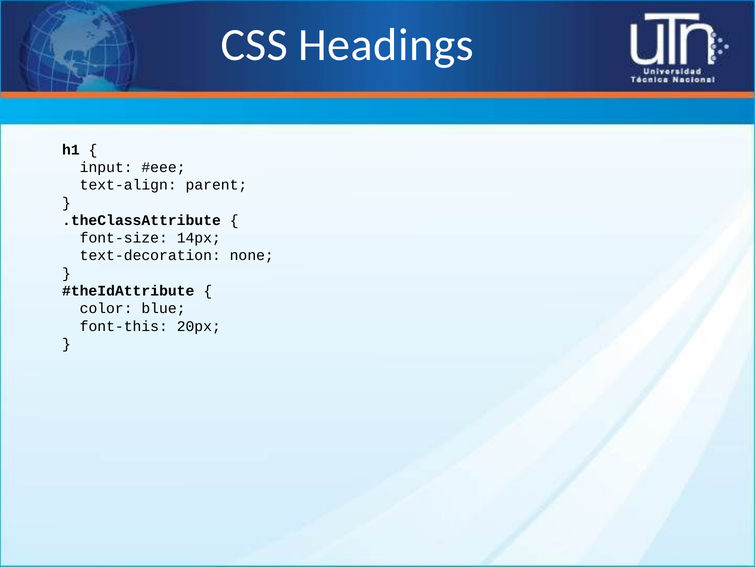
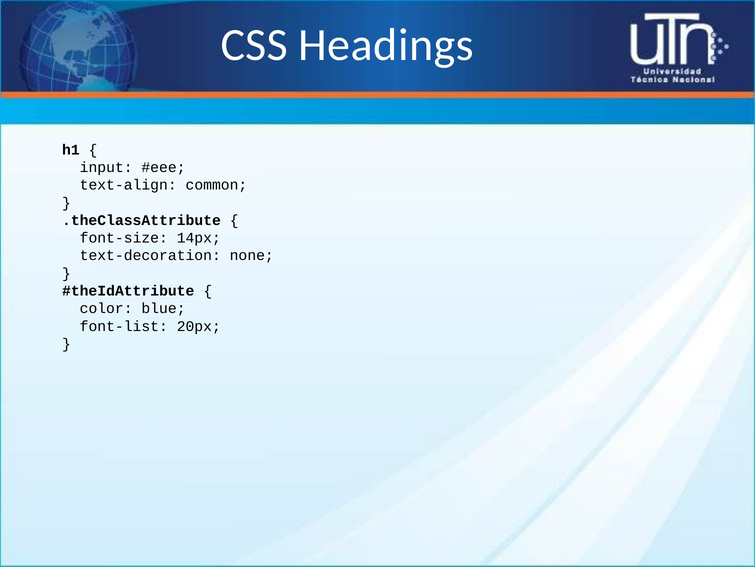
parent: parent -> common
font-this: font-this -> font-list
